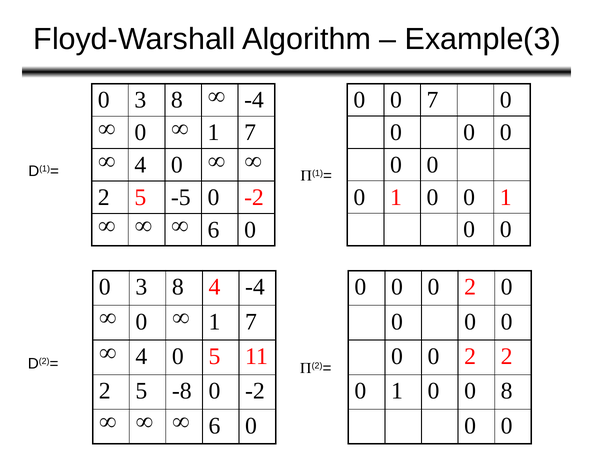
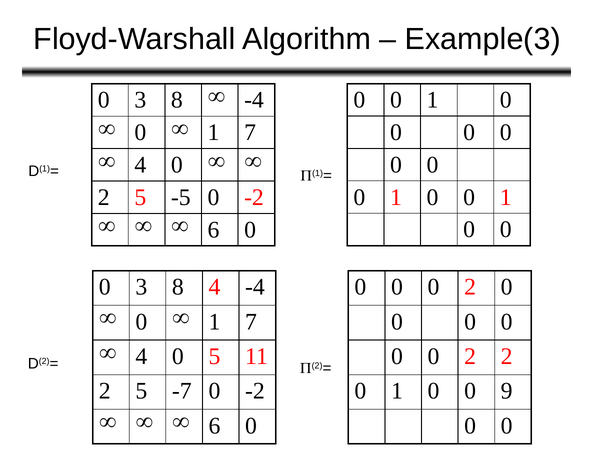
7 at (433, 100): 7 -> 1
-8: -8 -> -7
0 8: 8 -> 9
